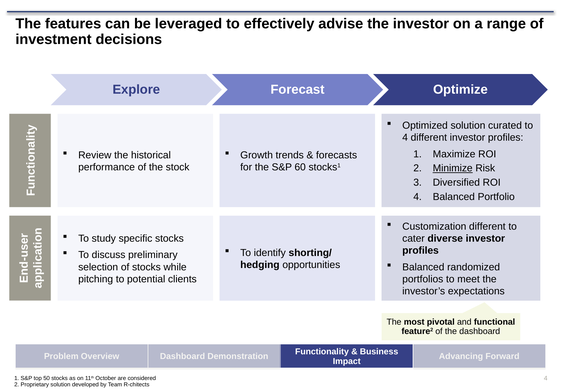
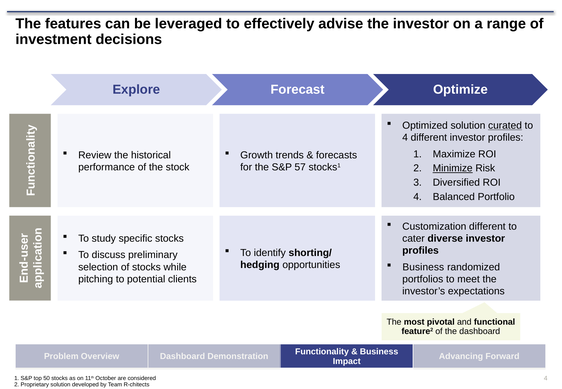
curated underline: none -> present
60: 60 -> 57
Balanced at (423, 267): Balanced -> Business
